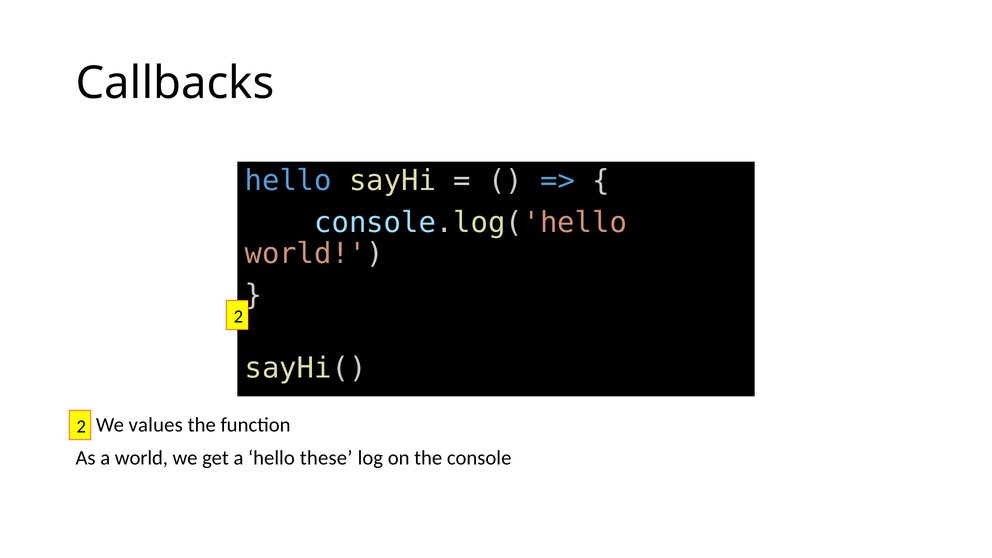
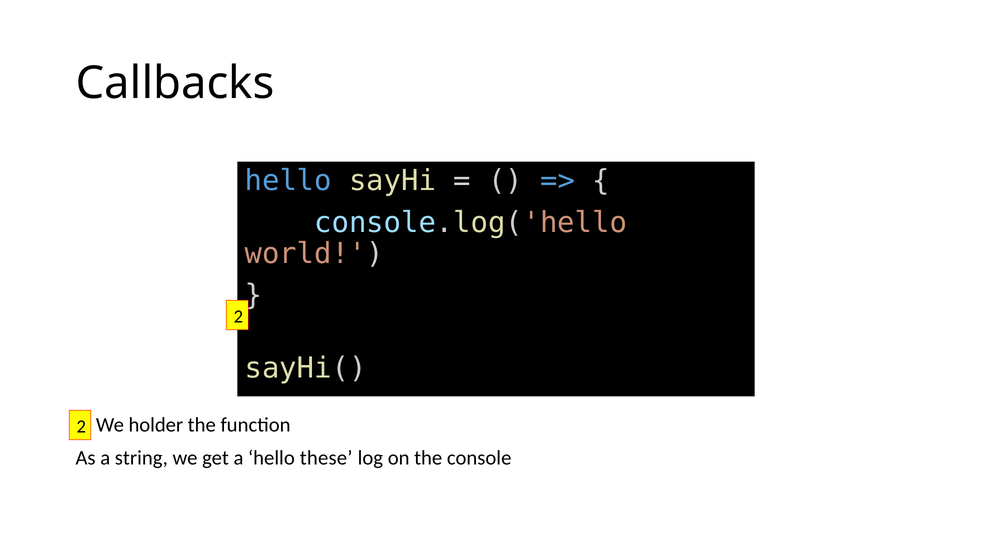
values: values -> holder
a world: world -> string
